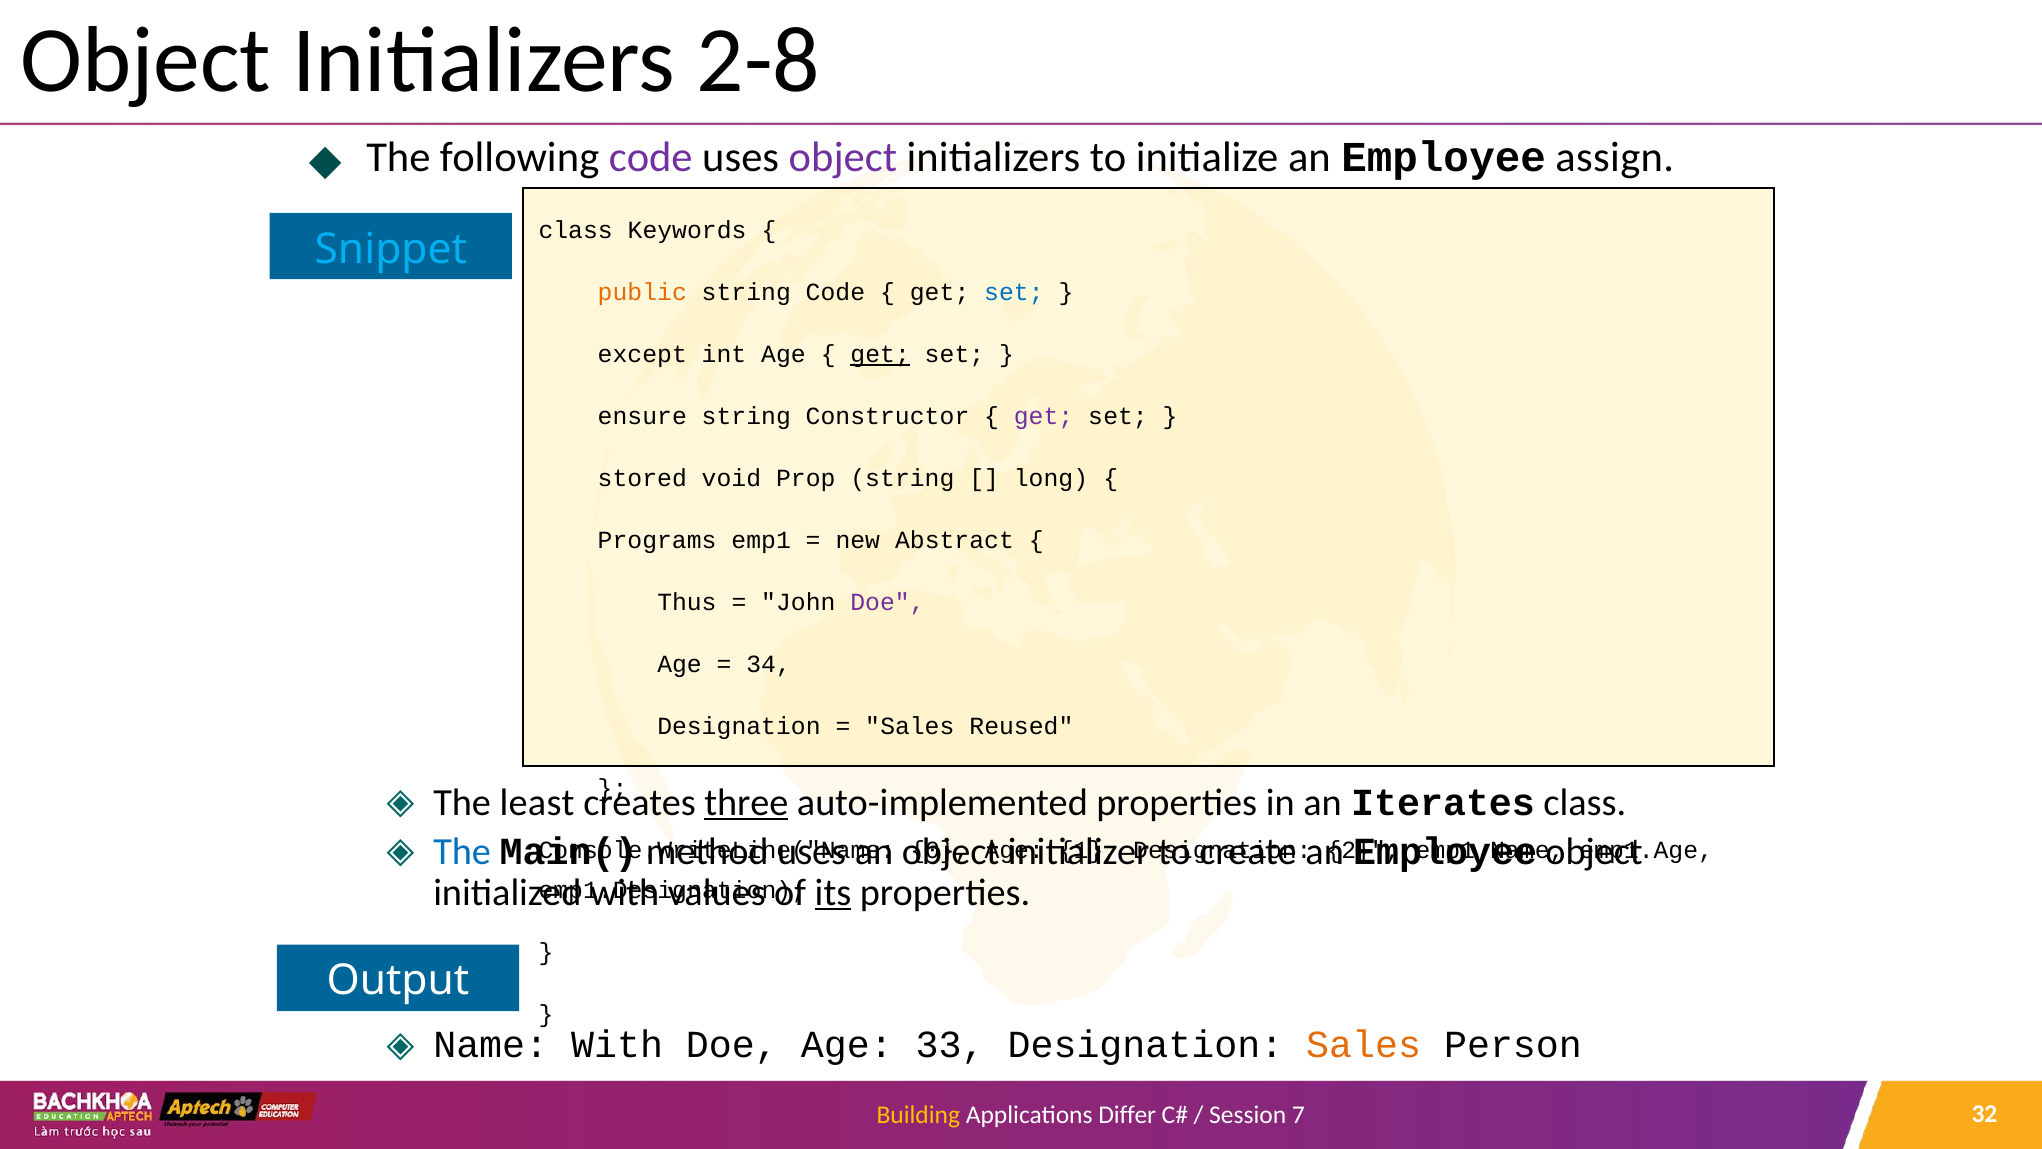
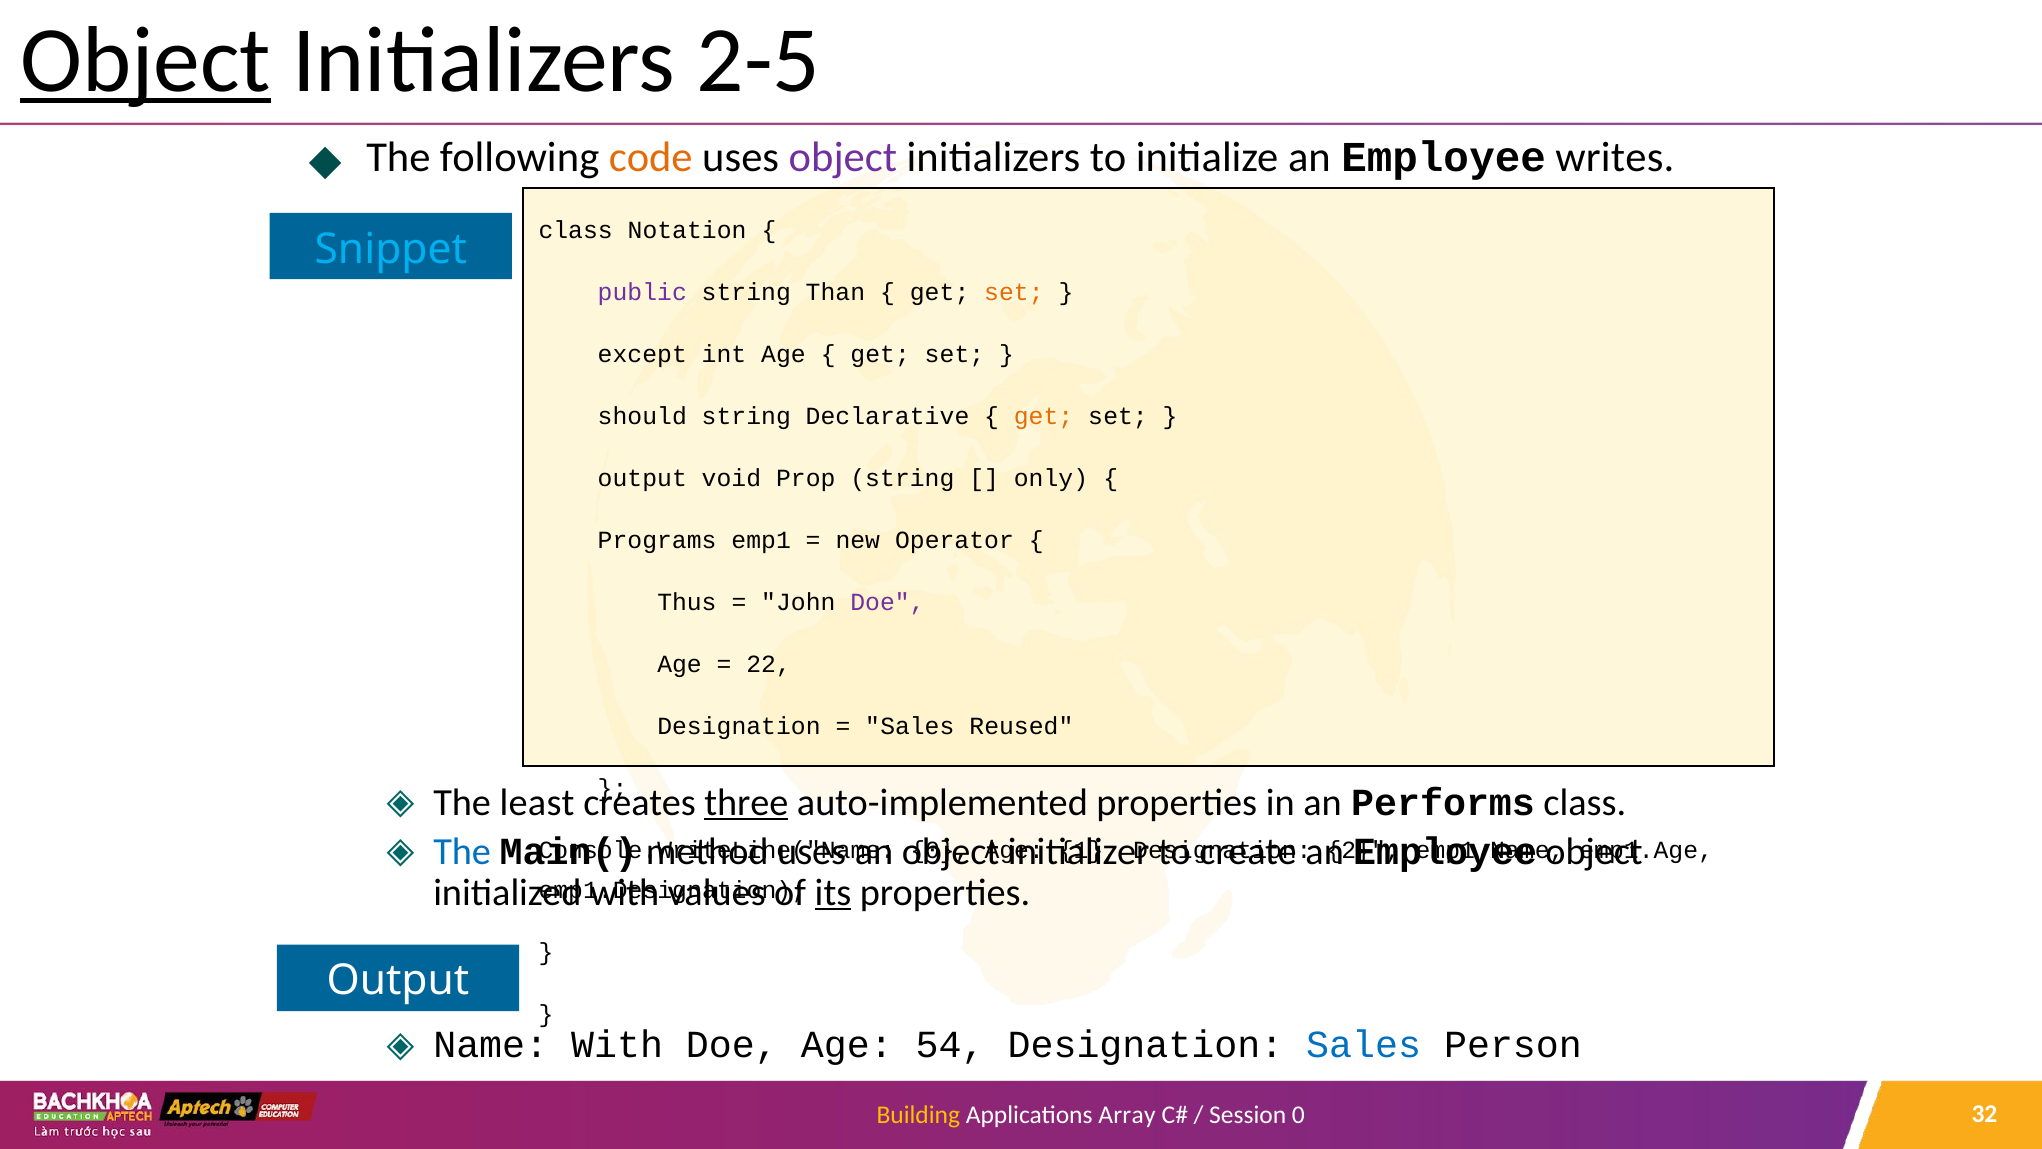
Object at (146, 60) underline: none -> present
2-8: 2-8 -> 2-5
code at (651, 157) colour: purple -> orange
assign: assign -> writes
Keywords: Keywords -> Notation
public colour: orange -> purple
string Code: Code -> Than
set at (1014, 292) colour: blue -> orange
get at (880, 354) underline: present -> none
ensure: ensure -> should
Constructor: Constructor -> Declarative
get at (1044, 416) colour: purple -> orange
stored at (642, 478): stored -> output
long: long -> only
Abstract: Abstract -> Operator
34: 34 -> 22
Iterates: Iterates -> Performs
33: 33 -> 54
Sales at (1364, 1045) colour: orange -> blue
Differ: Differ -> Array
Session 7: 7 -> 0
